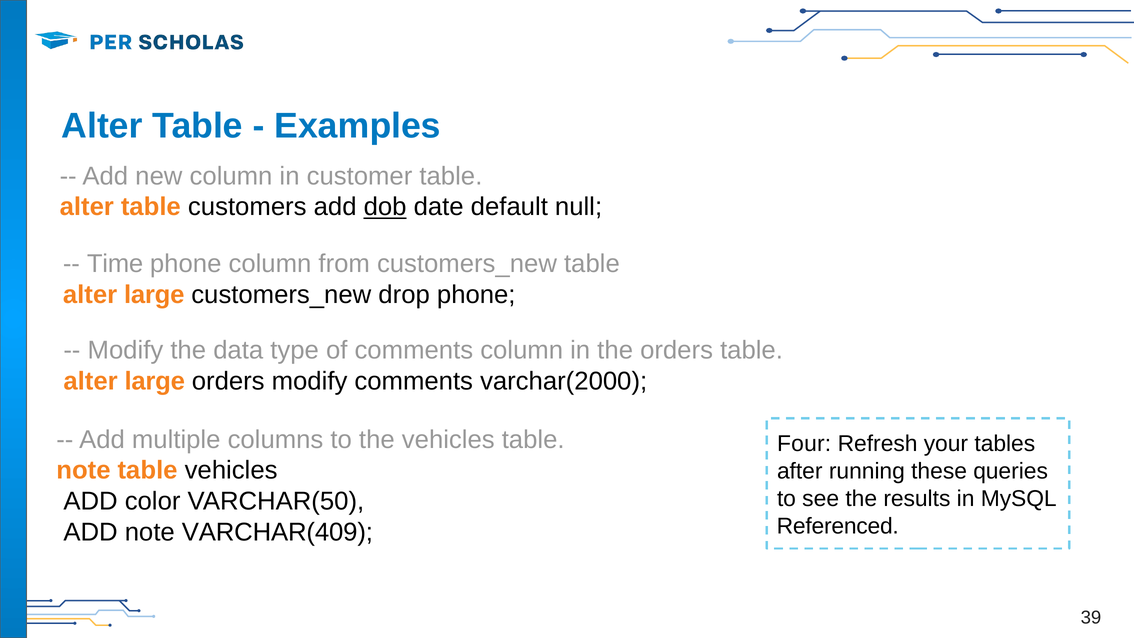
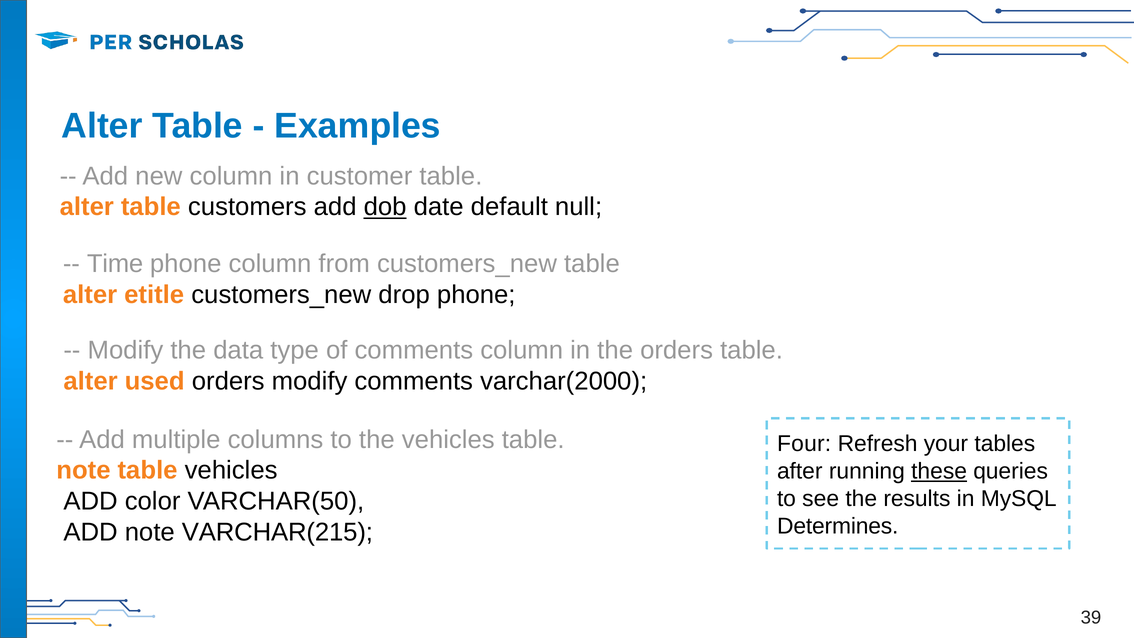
large at (154, 295): large -> etitle
large at (155, 381): large -> used
these underline: none -> present
Referenced: Referenced -> Determines
VARCHAR(409: VARCHAR(409 -> VARCHAR(215
